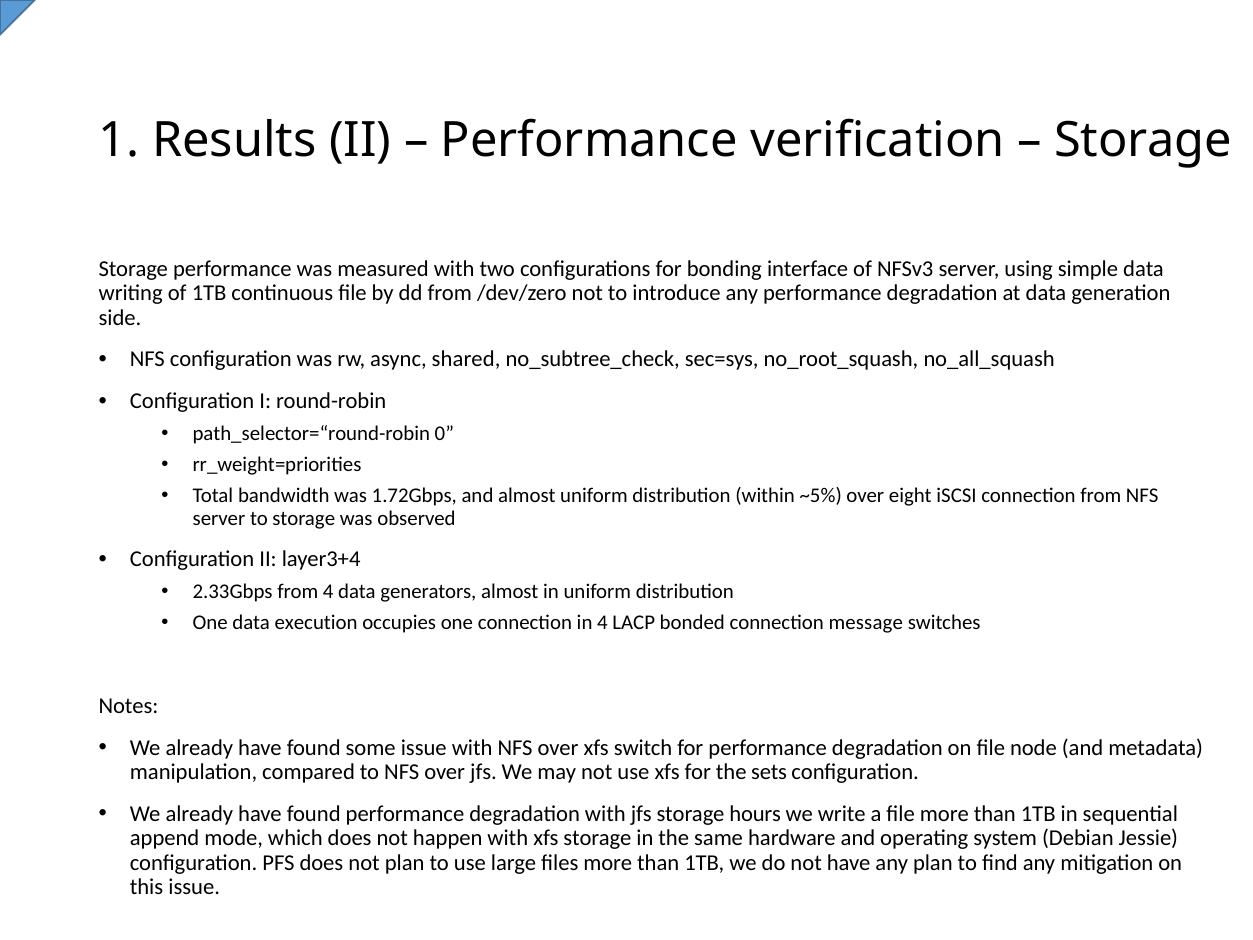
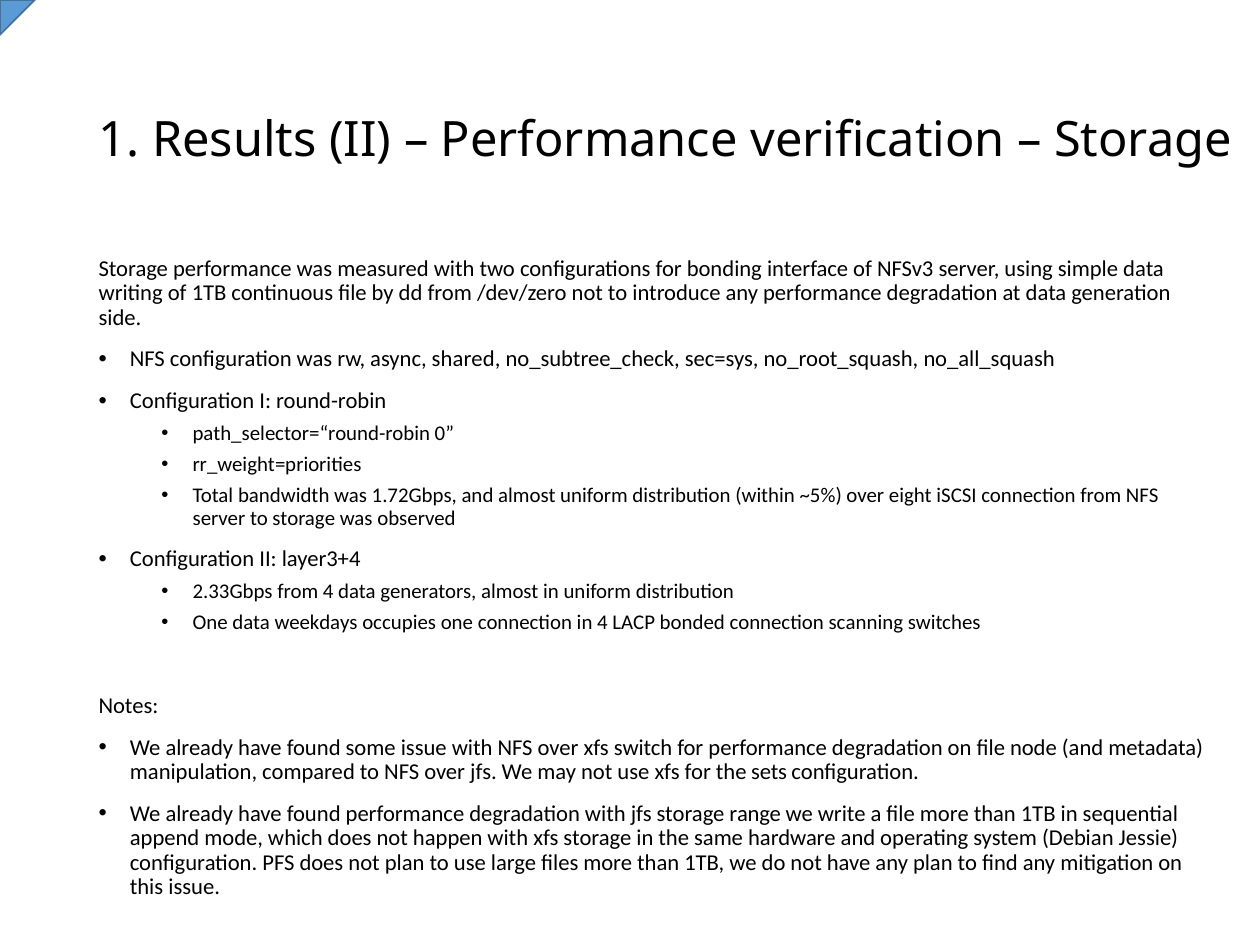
execution: execution -> weekdays
message: message -> scanning
hours: hours -> range
